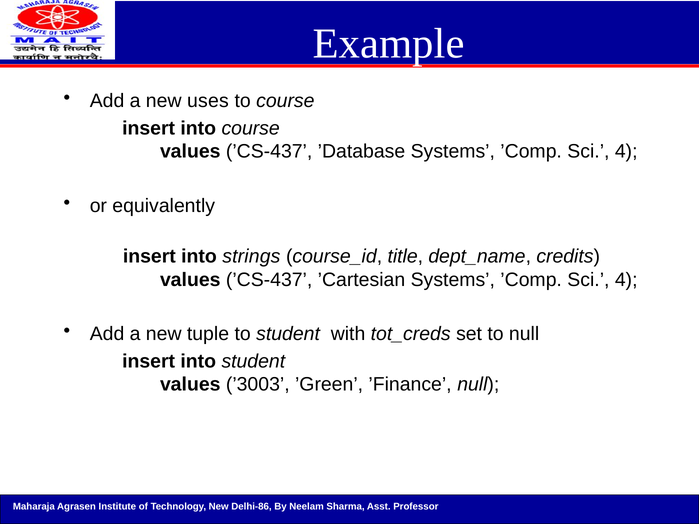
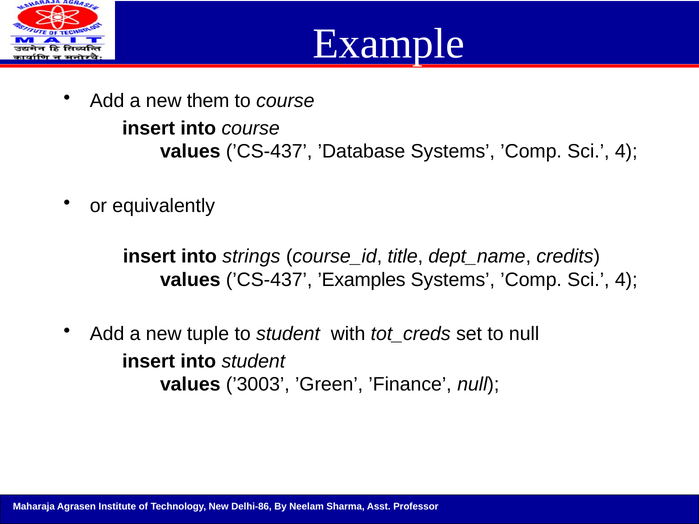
uses: uses -> them
’Cartesian: ’Cartesian -> ’Examples
